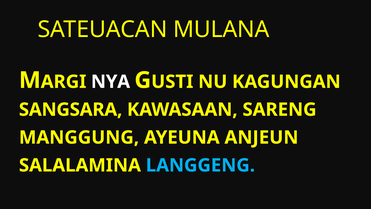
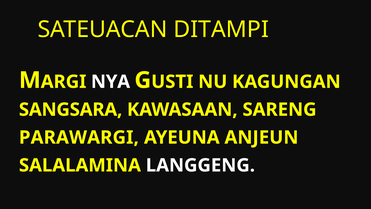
MULANA: MULANA -> DITAMPI
MANGGUNG: MANGGUNG -> PARAWARGI
LANGGENG colour: light blue -> white
